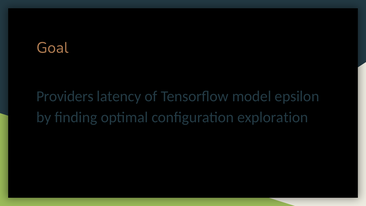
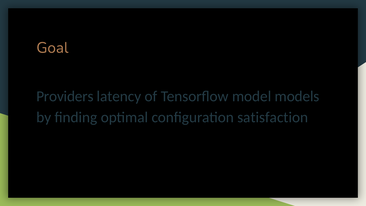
epsilon: epsilon -> models
exploration: exploration -> satisfaction
